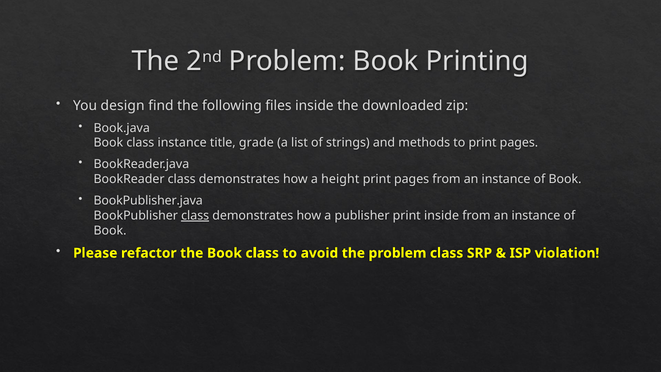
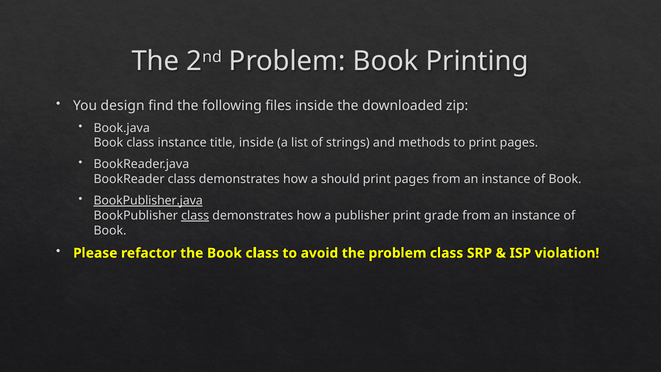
title grade: grade -> inside
height: height -> should
BookPublisher.java underline: none -> present
print inside: inside -> grade
